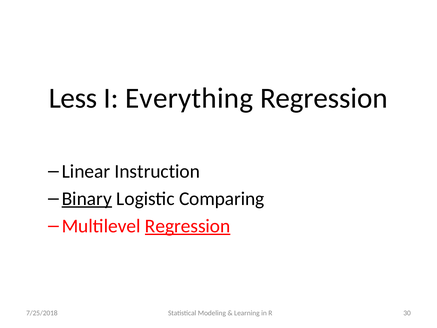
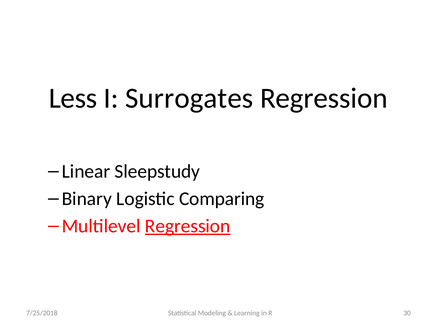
Everything: Everything -> Surrogates
Instruction: Instruction -> Sleepstudy
Binary underline: present -> none
